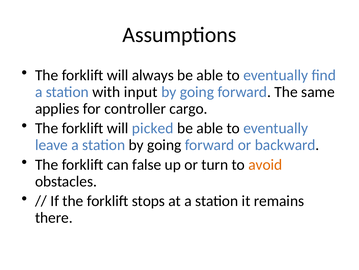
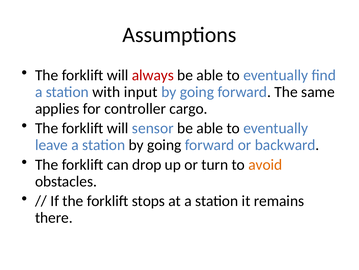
always colour: black -> red
picked: picked -> sensor
false: false -> drop
